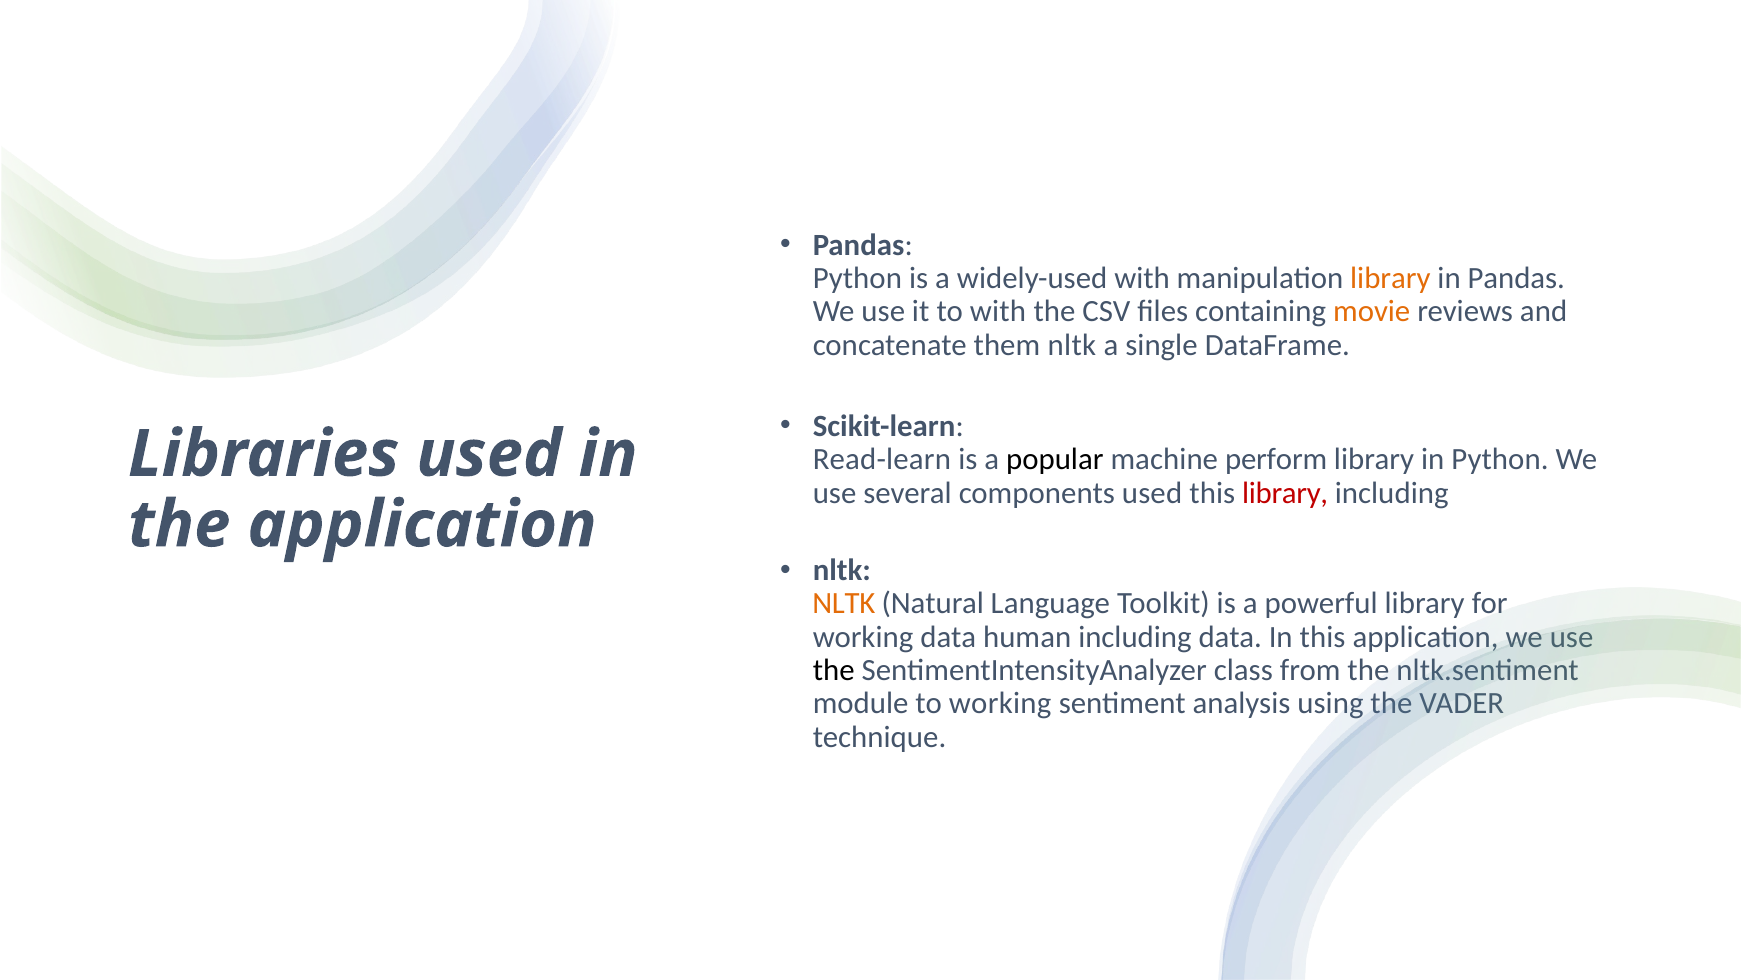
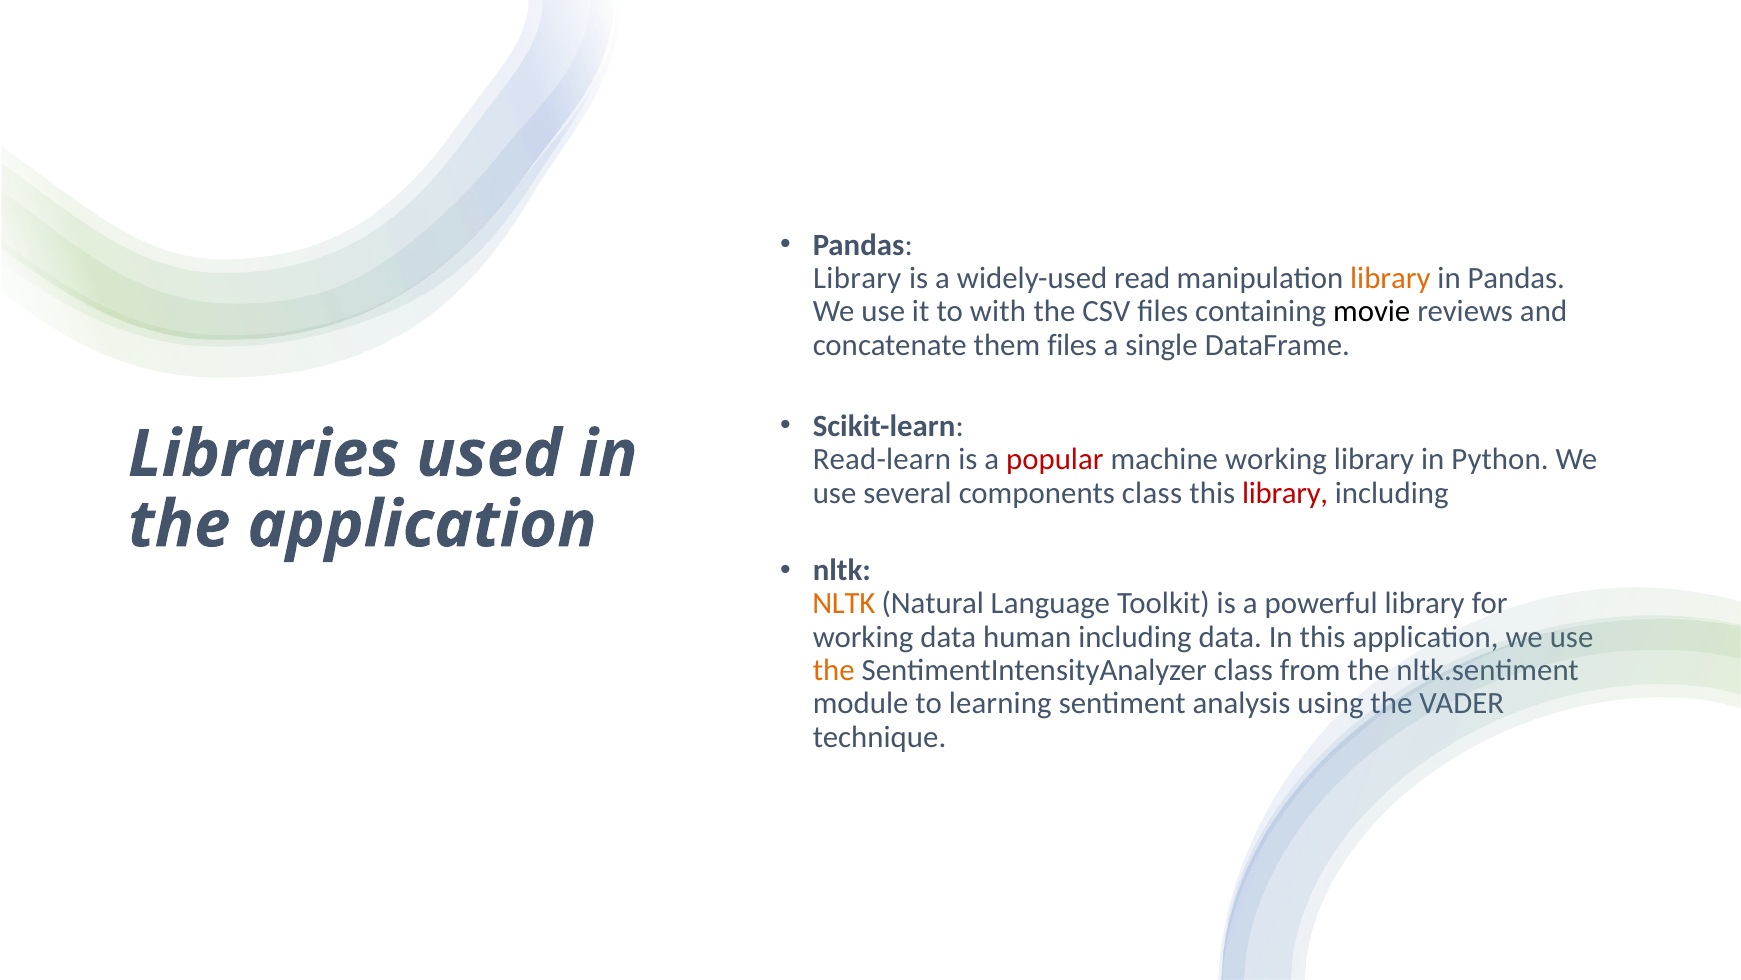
Python at (857, 278): Python -> Library
widely-used with: with -> read
movie colour: orange -> black
them nltk: nltk -> files
popular colour: black -> red
machine perform: perform -> working
components used: used -> class
the at (834, 670) colour: black -> orange
to working: working -> learning
